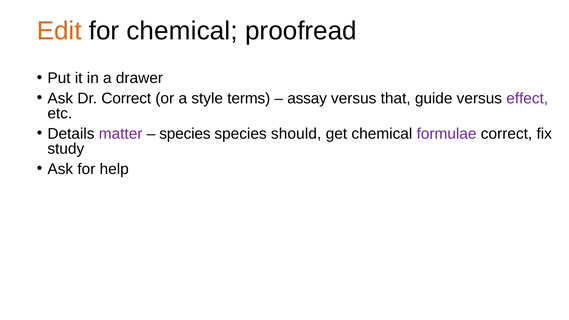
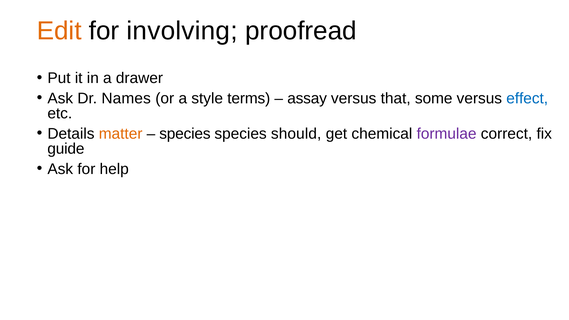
for chemical: chemical -> involving
Dr Correct: Correct -> Names
guide: guide -> some
effect colour: purple -> blue
matter colour: purple -> orange
study: study -> guide
